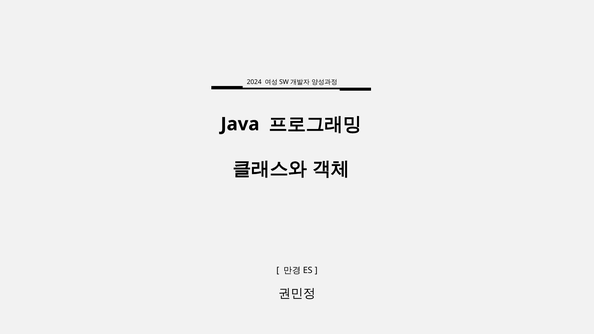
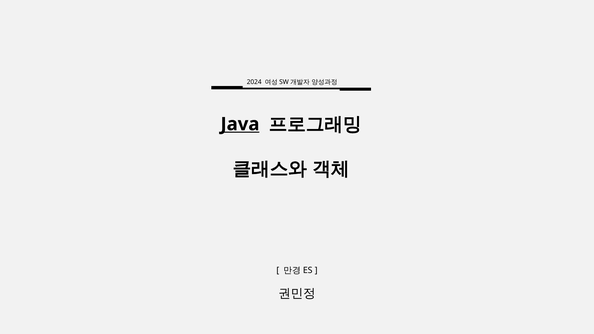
Java underline: none -> present
